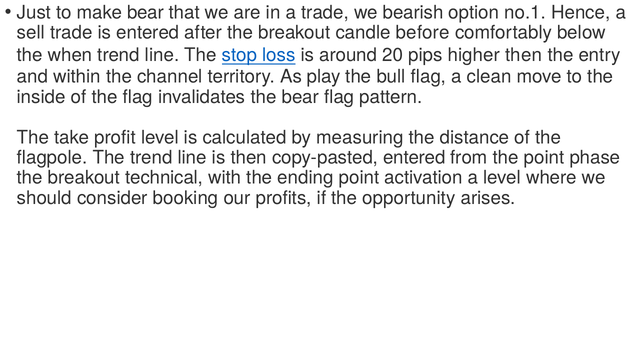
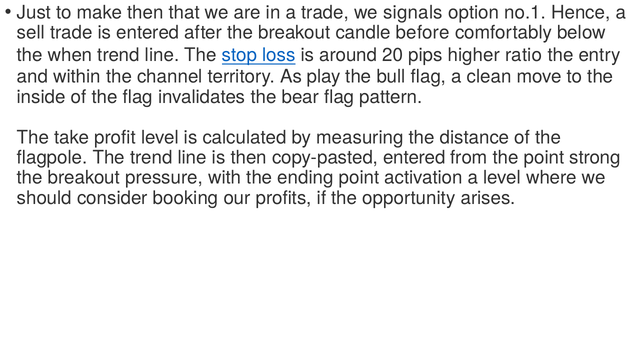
make bear: bear -> then
bearish: bearish -> signals
higher then: then -> ratio
phase: phase -> strong
technical: technical -> pressure
